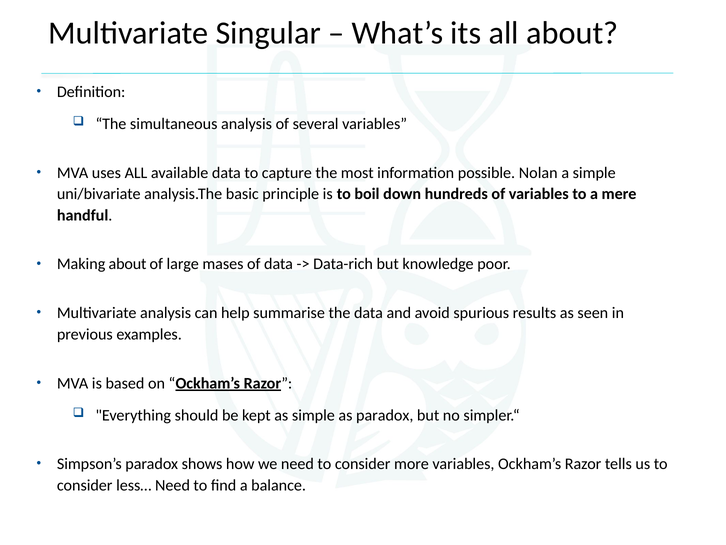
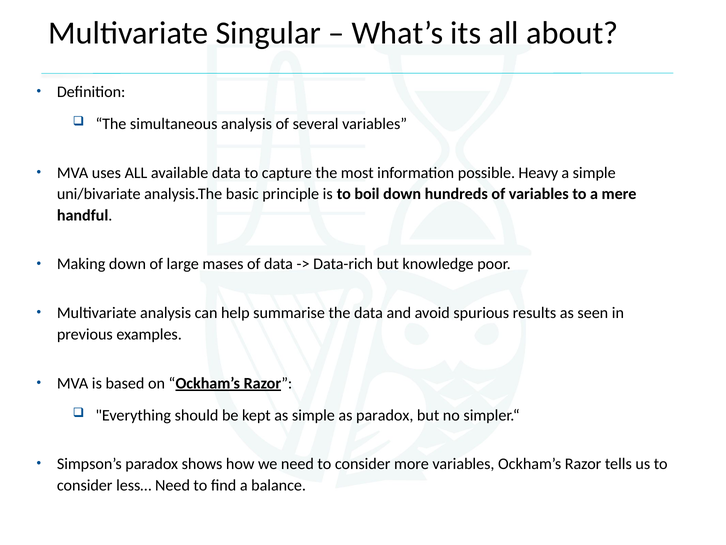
Nolan: Nolan -> Heavy
Making about: about -> down
